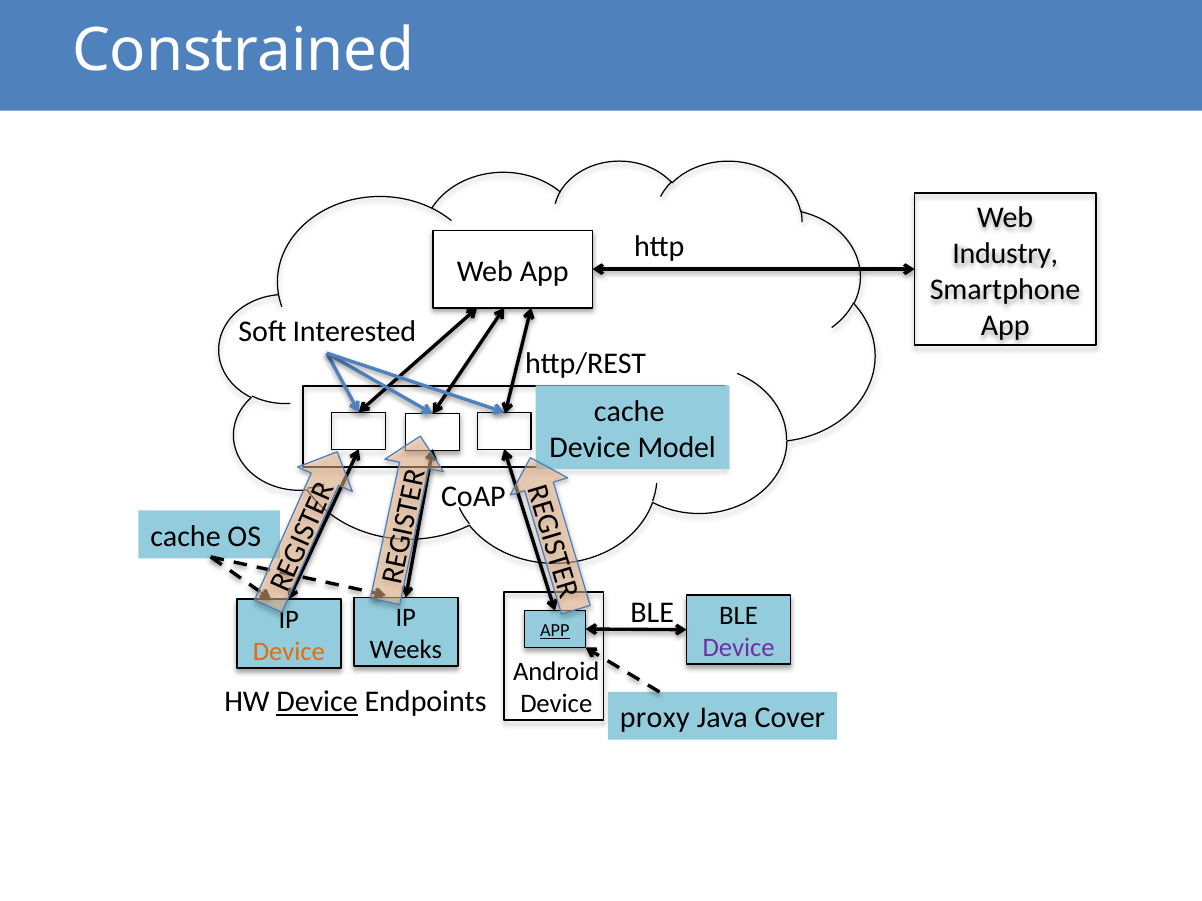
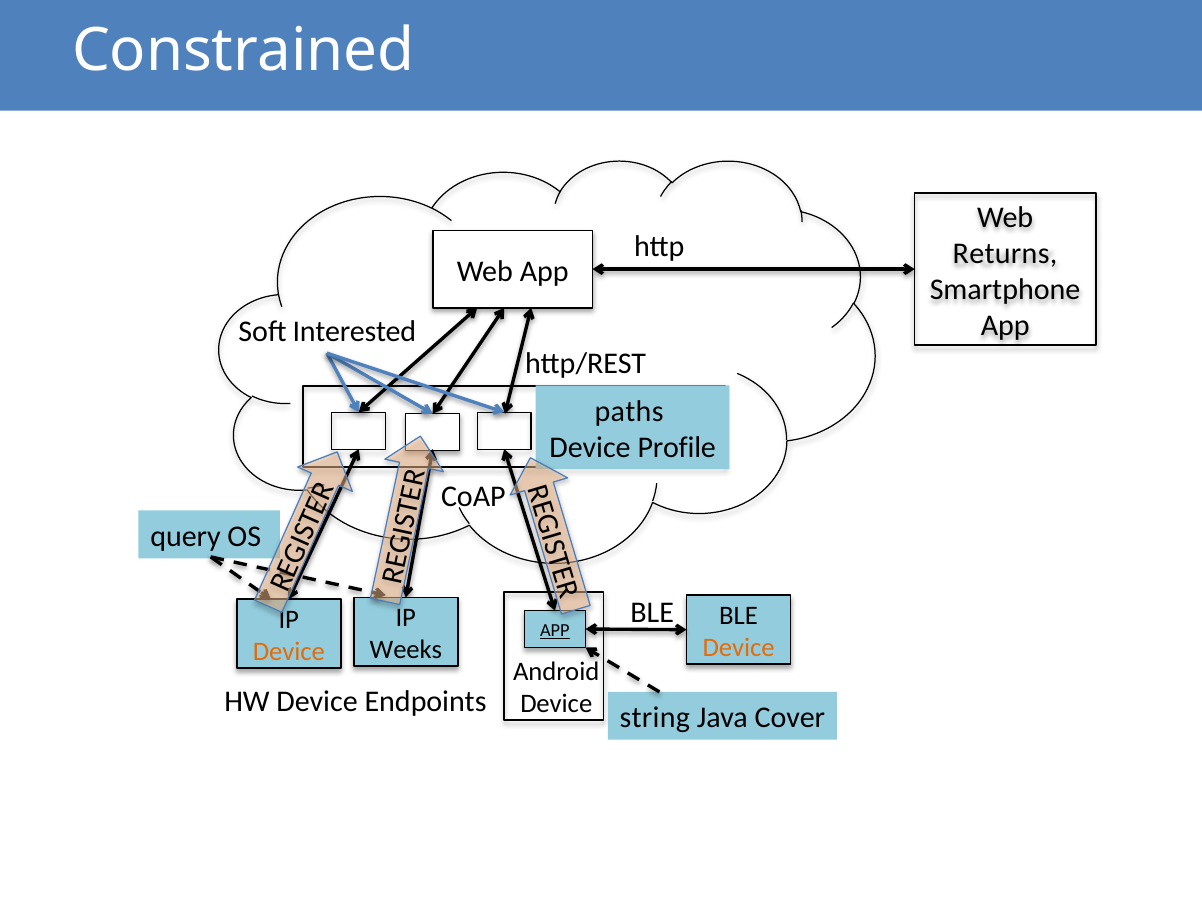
Industry: Industry -> Returns
cache at (629, 412): cache -> paths
Model: Model -> Profile
cache at (185, 537): cache -> query
Device at (739, 648) colour: purple -> orange
Device at (317, 702) underline: present -> none
proxy: proxy -> string
